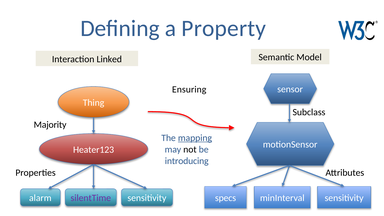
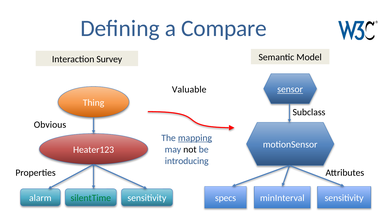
Property: Property -> Compare
Linked: Linked -> Survey
sensor underline: none -> present
Ensuring: Ensuring -> Valuable
Majority: Majority -> Obvious
silentTime colour: purple -> green
